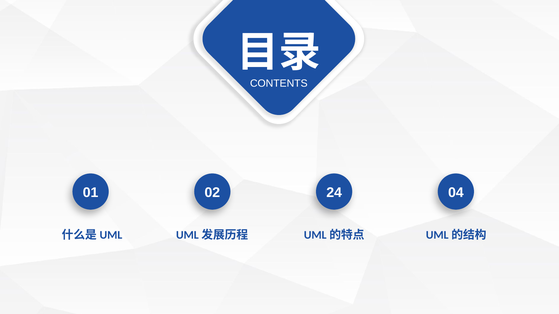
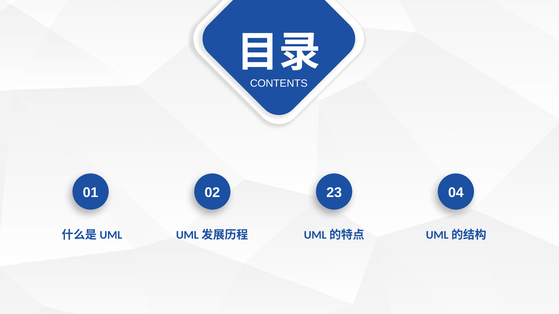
24: 24 -> 23
